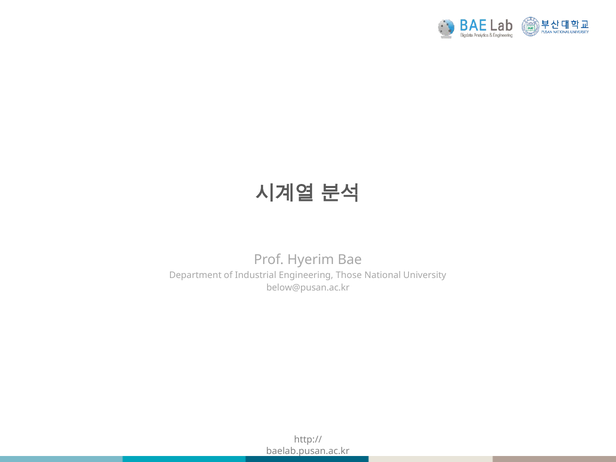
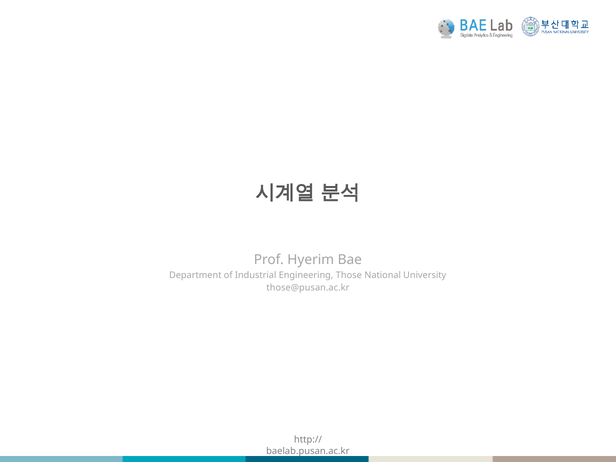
below@pusan.ac.kr: below@pusan.ac.kr -> those@pusan.ac.kr
